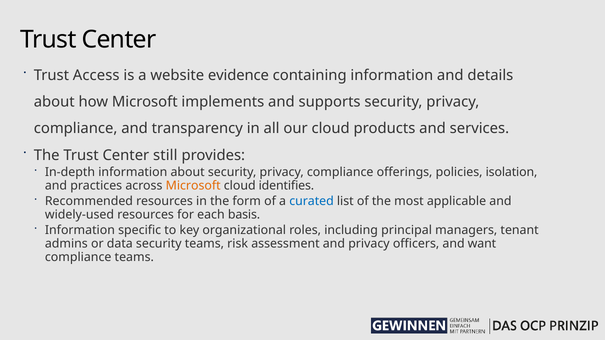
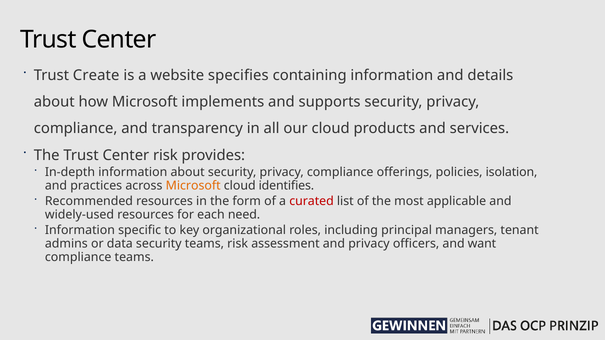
Access: Access -> Create
evidence: evidence -> specifies
Center still: still -> risk
curated colour: blue -> red
basis: basis -> need
